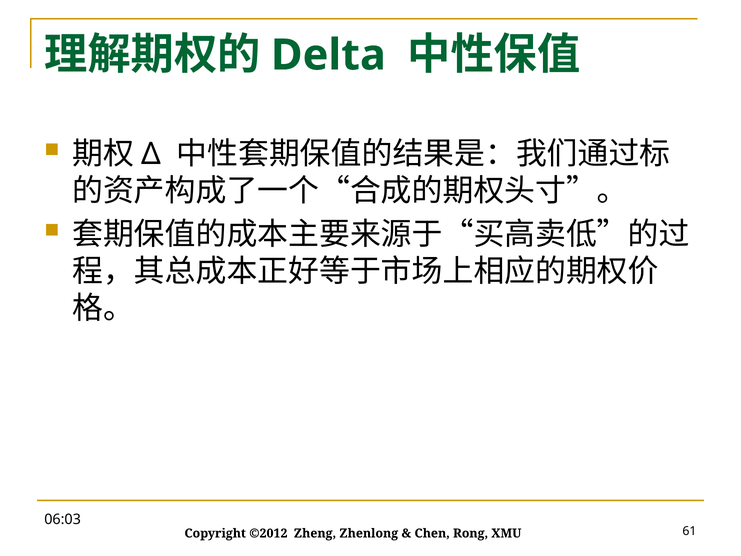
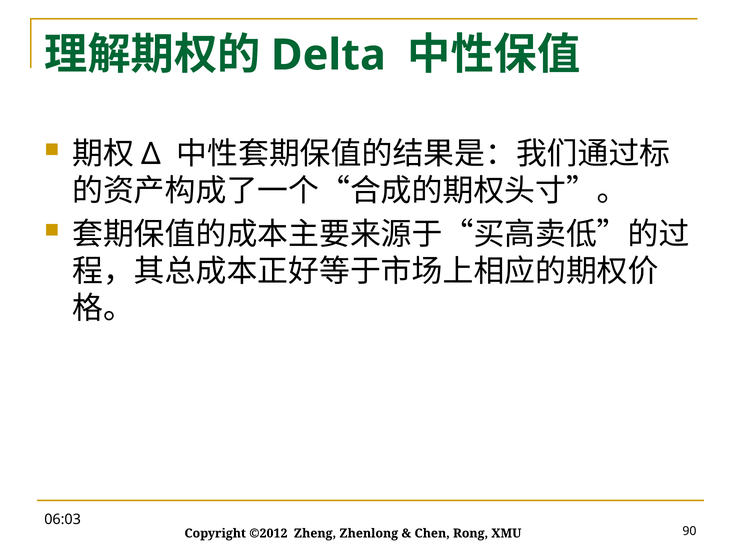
61: 61 -> 90
